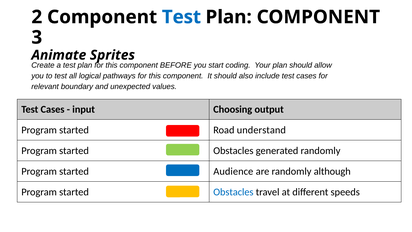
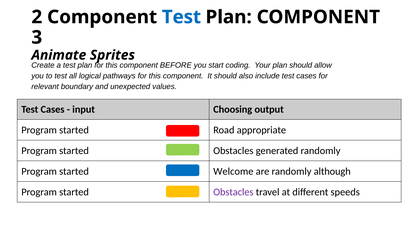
understand: understand -> appropriate
Audience: Audience -> Welcome
Obstacles at (233, 192) colour: blue -> purple
